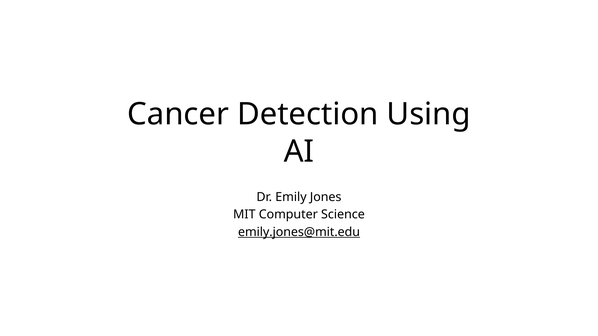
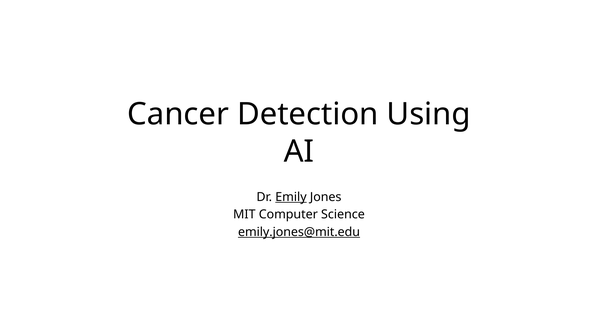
Emily underline: none -> present
